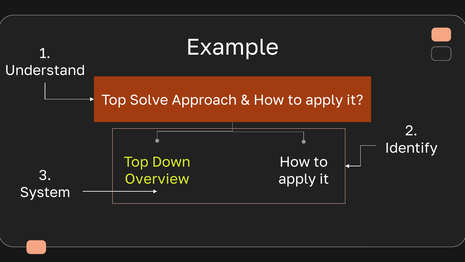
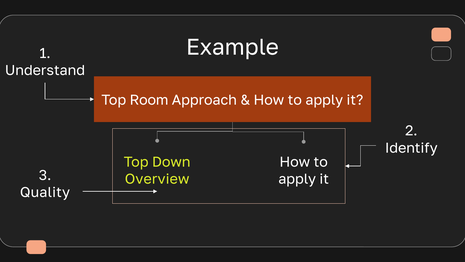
Solve: Solve -> Room
System: System -> Quality
